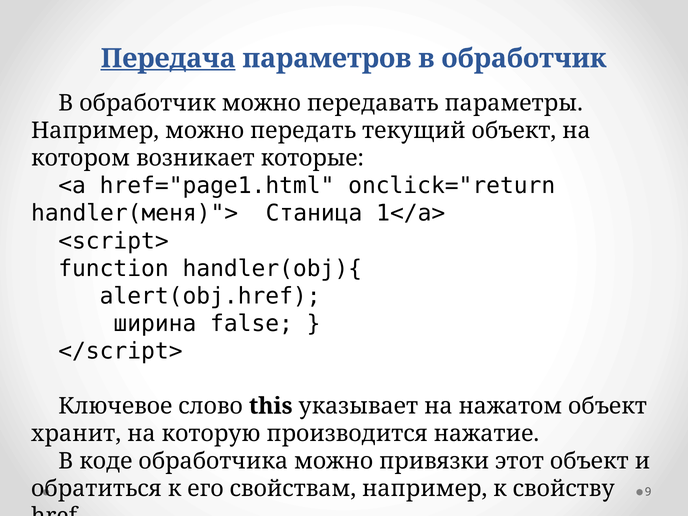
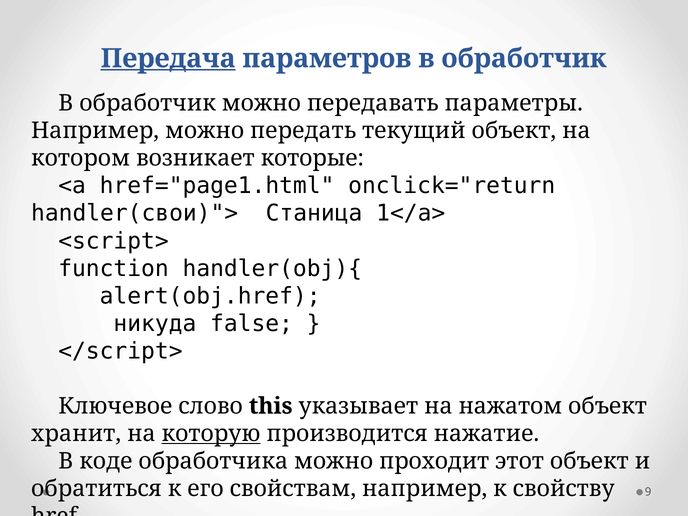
handler(меня)">: handler(меня)"> -> handler(свои)">
ширина: ширина -> никуда
которую underline: none -> present
привязки: привязки -> проходит
